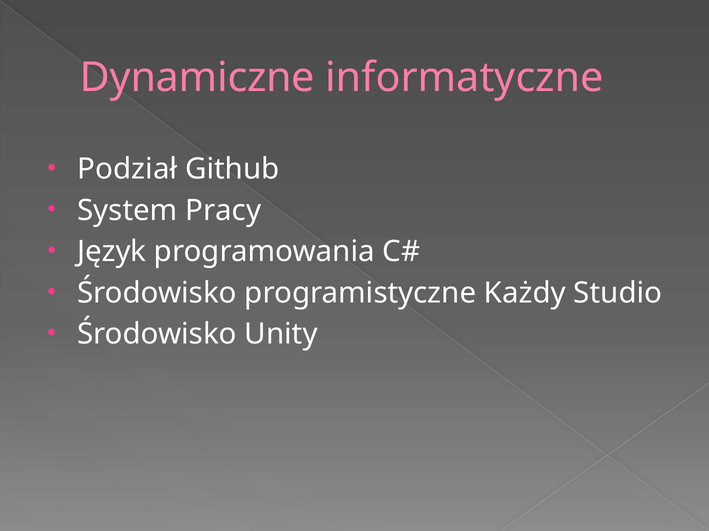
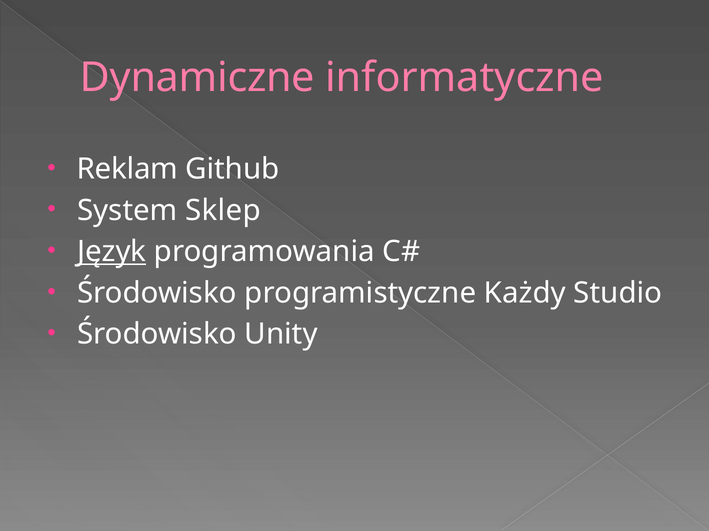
Podział: Podział -> Reklam
Pracy: Pracy -> Sklep
Język underline: none -> present
